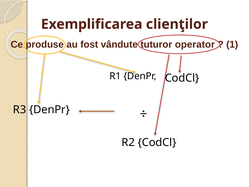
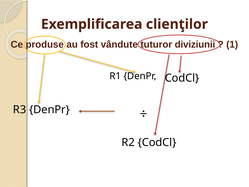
operator: operator -> diviziunii
